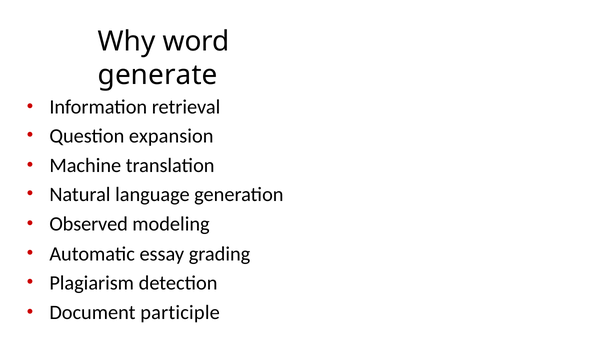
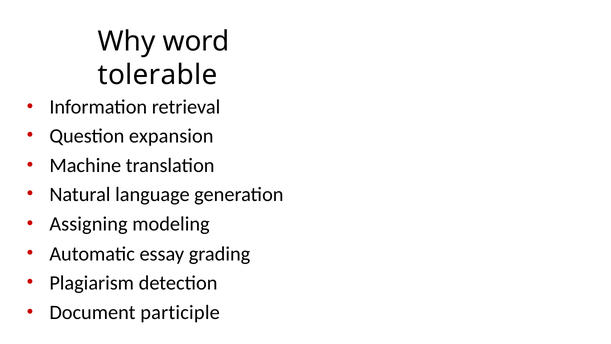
generate: generate -> tolerable
Observed: Observed -> Assigning
